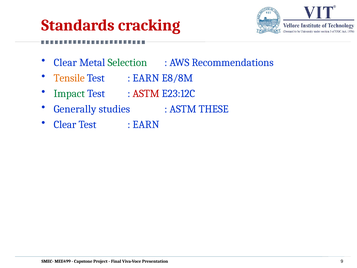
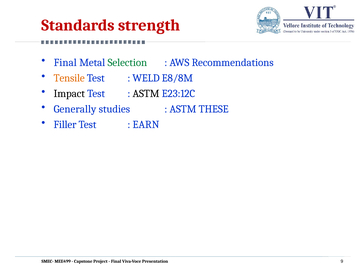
cracking: cracking -> strength
Clear at (65, 62): Clear -> Final
EARN at (146, 78): EARN -> WELD
Impact colour: green -> black
ASTM at (146, 93) colour: red -> black
Clear at (65, 125): Clear -> Filler
